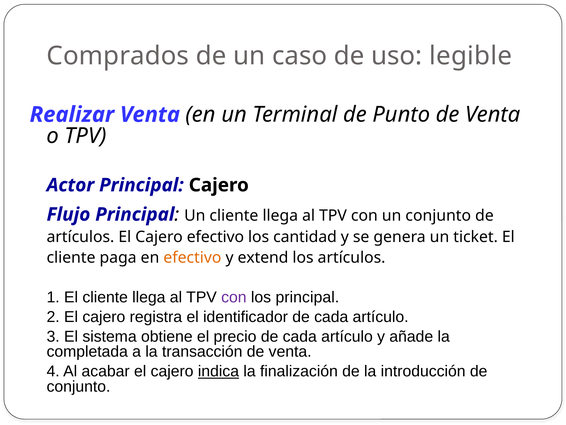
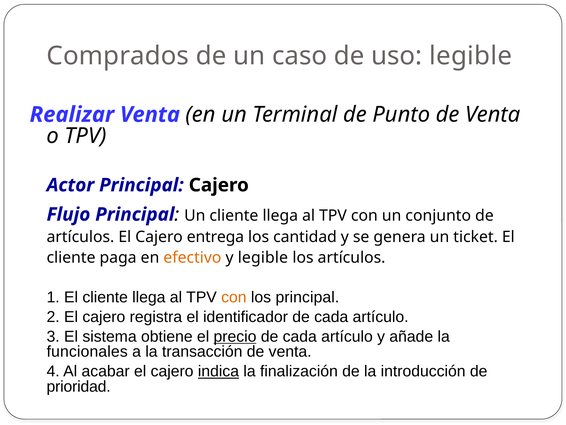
Cajero efectivo: efectivo -> entrega
y extend: extend -> legible
con at (234, 297) colour: purple -> orange
precio underline: none -> present
completada: completada -> funcionales
conjunto at (78, 386): conjunto -> prioridad
